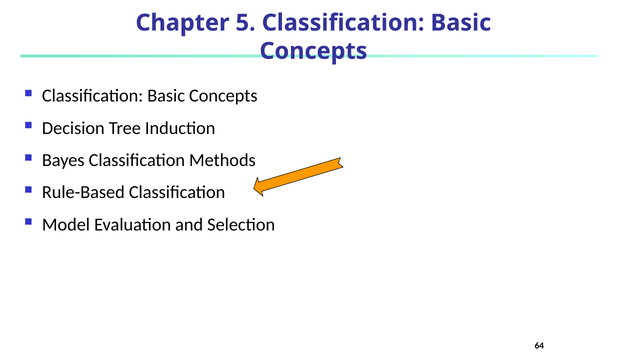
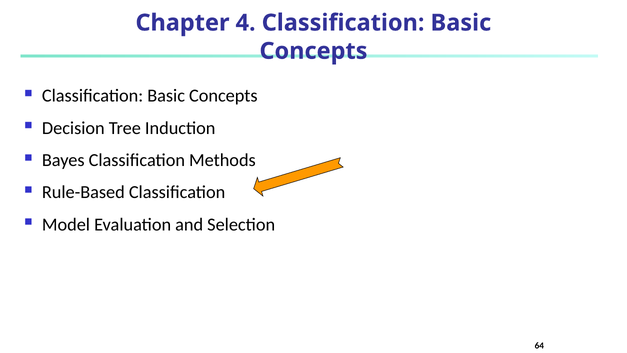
5: 5 -> 4
